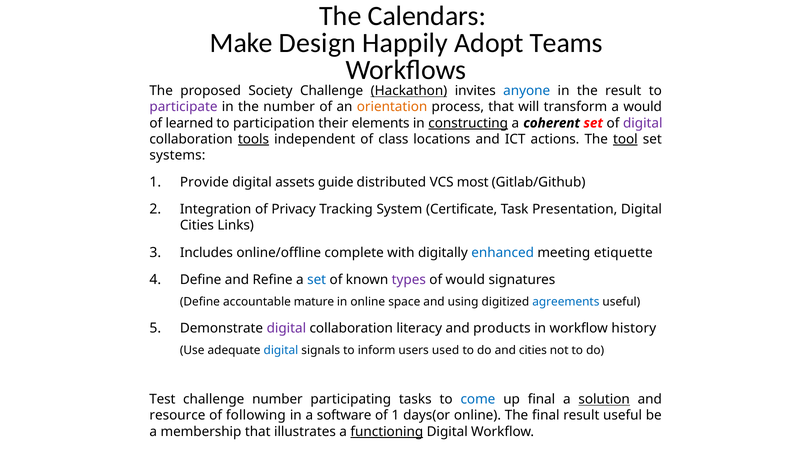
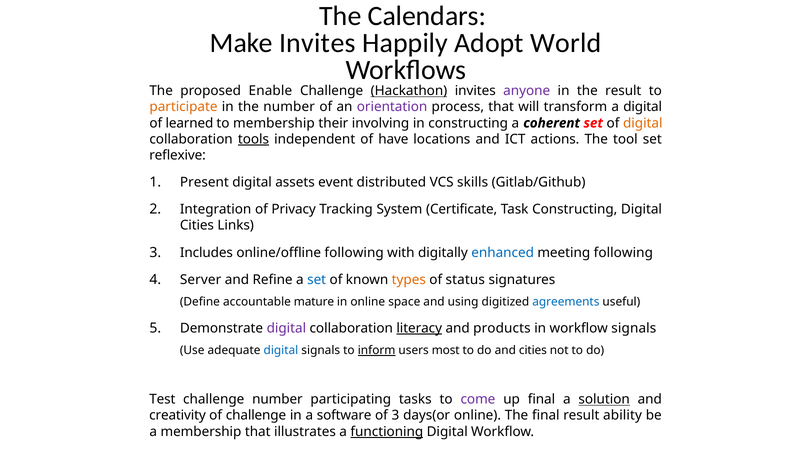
Make Design: Design -> Invites
Teams: Teams -> World
Society: Society -> Enable
anyone colour: blue -> purple
participate colour: purple -> orange
orientation colour: orange -> purple
a would: would -> digital
to participation: participation -> membership
elements: elements -> involving
constructing at (468, 123) underline: present -> none
digital at (643, 123) colour: purple -> orange
class: class -> have
tool underline: present -> none
systems: systems -> reflexive
Provide: Provide -> Present
guide: guide -> event
most: most -> skills
Task Presentation: Presentation -> Constructing
online/offline complete: complete -> following
meeting etiquette: etiquette -> following
Define at (201, 280): Define -> Server
types colour: purple -> orange
of would: would -> status
literacy underline: none -> present
workflow history: history -> signals
inform underline: none -> present
used: used -> most
come colour: blue -> purple
resource: resource -> creativity
of following: following -> challenge
of 1: 1 -> 3
result useful: useful -> ability
